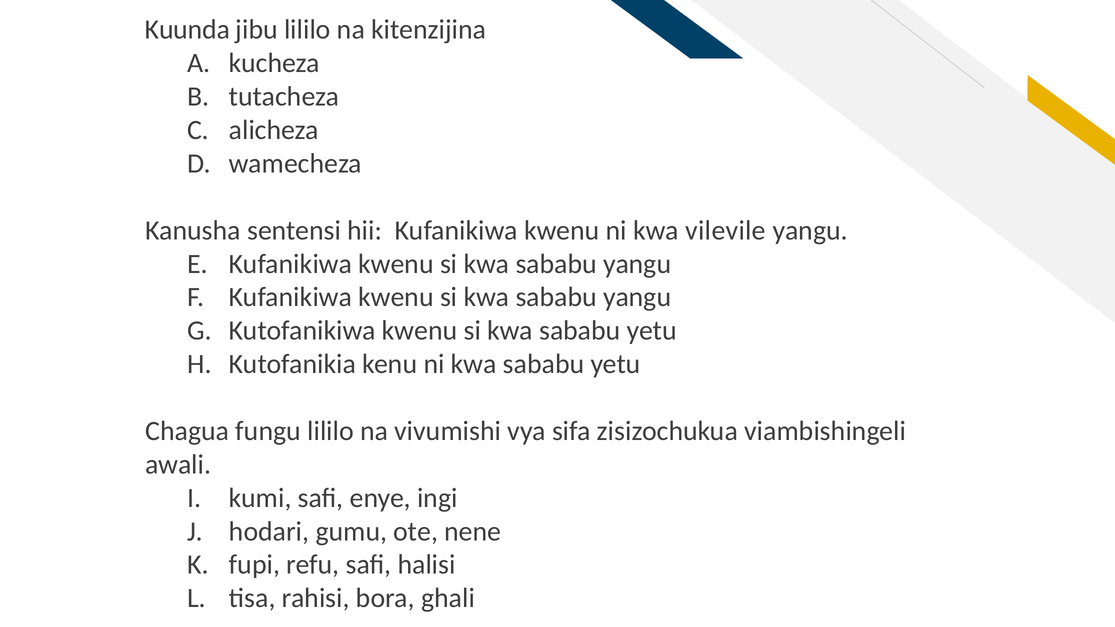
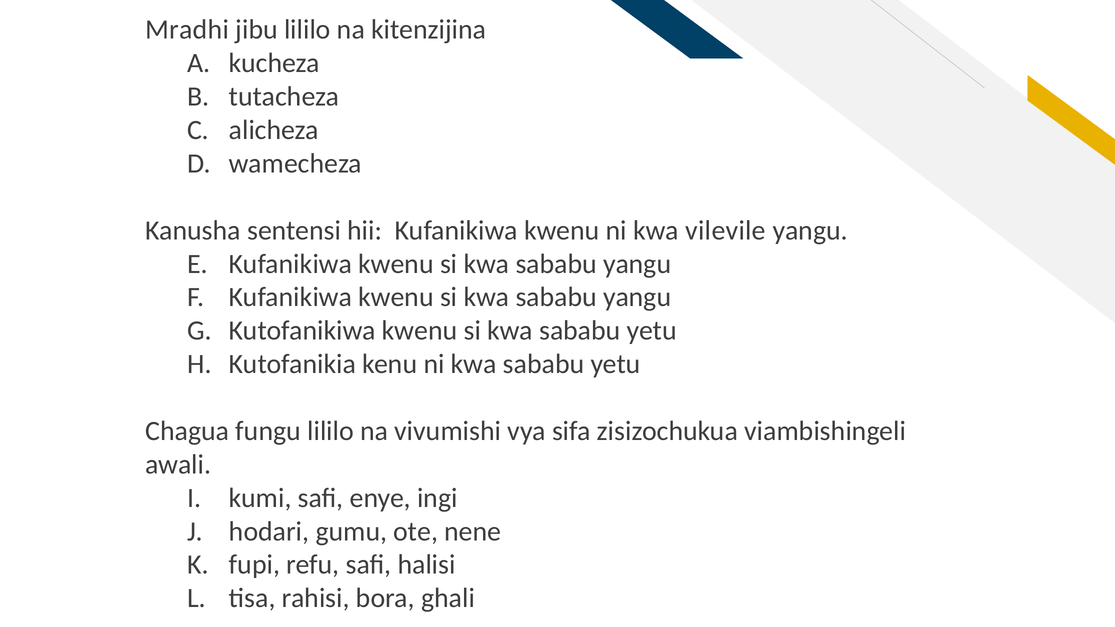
Kuunda: Kuunda -> Mradhi
